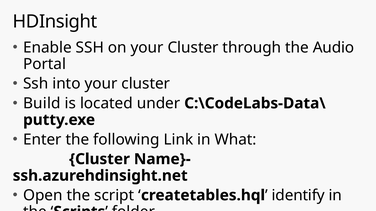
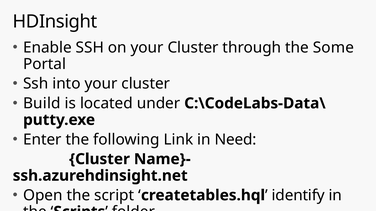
Audio: Audio -> Some
What: What -> Need
